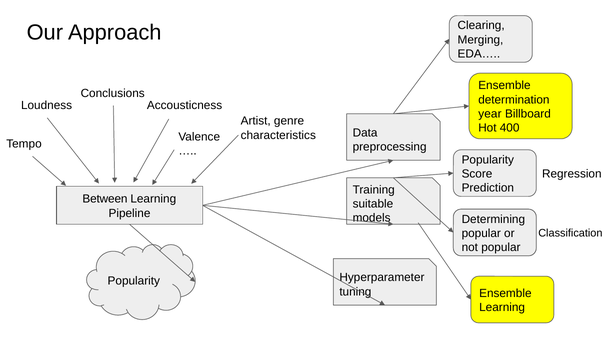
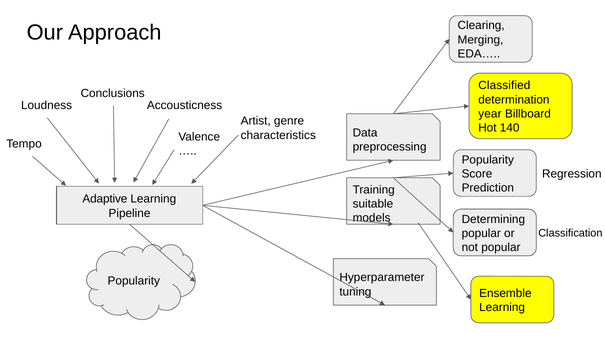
Ensemble at (504, 86): Ensemble -> Classified
400: 400 -> 140
Between: Between -> Adaptive
